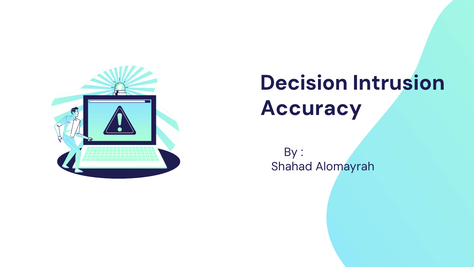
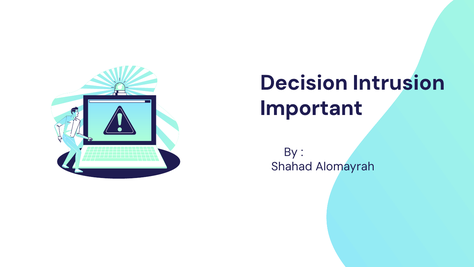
Accuracy: Accuracy -> Important
